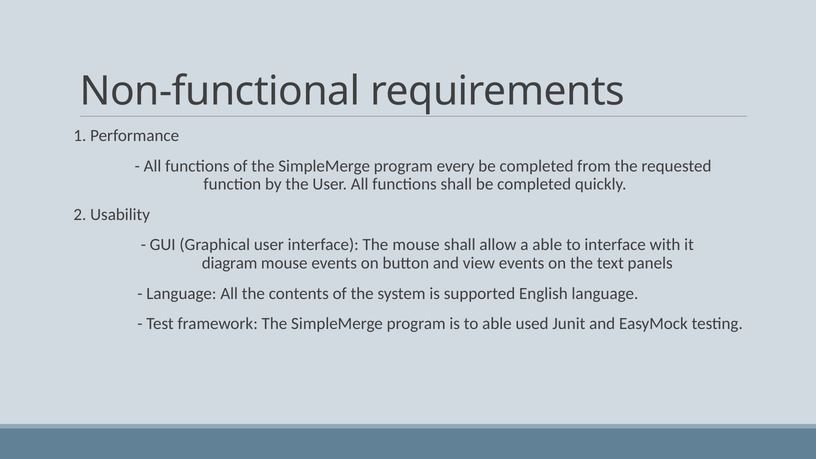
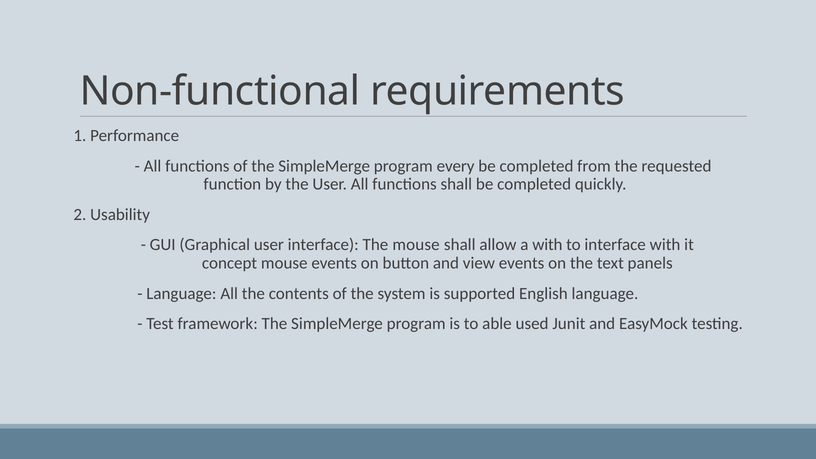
a able: able -> with
diagram: diagram -> concept
